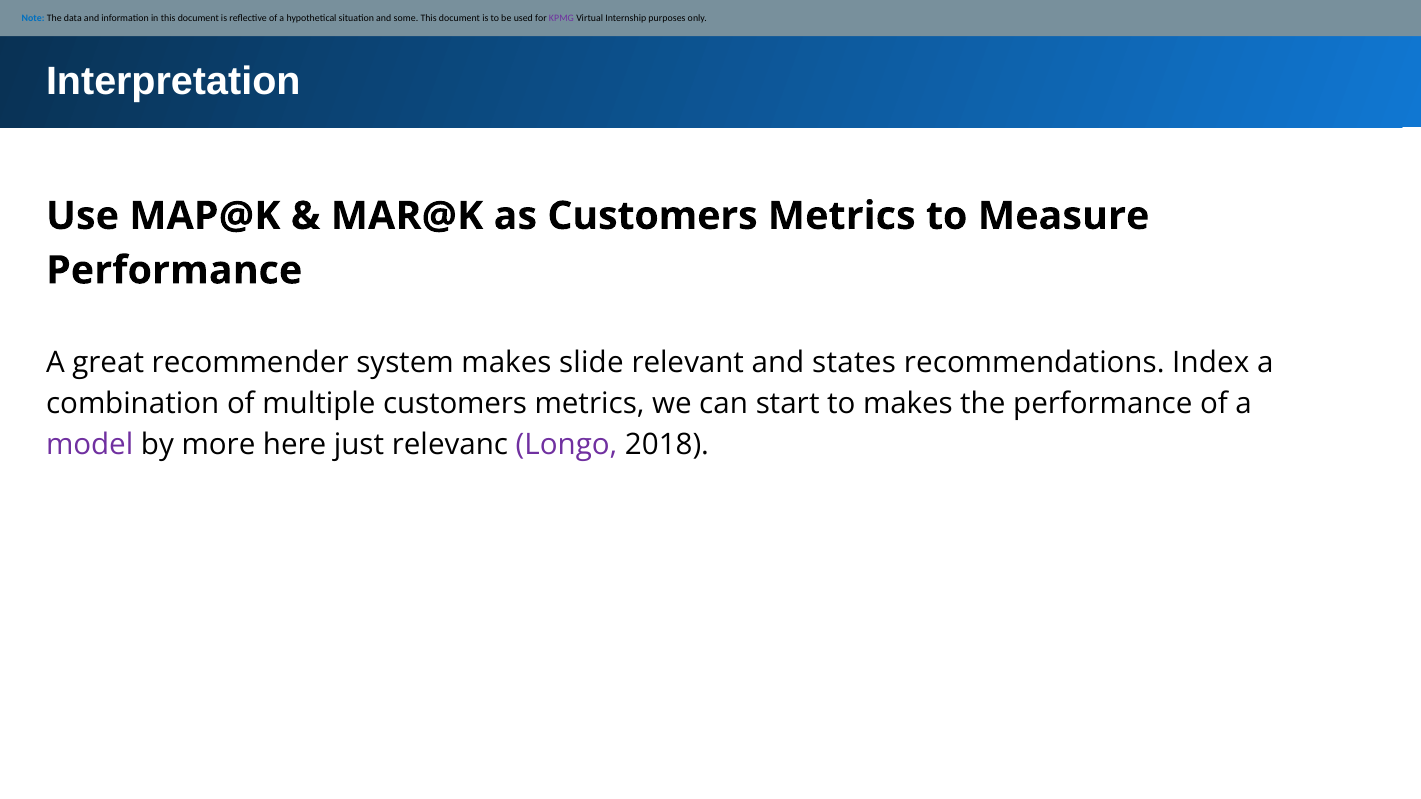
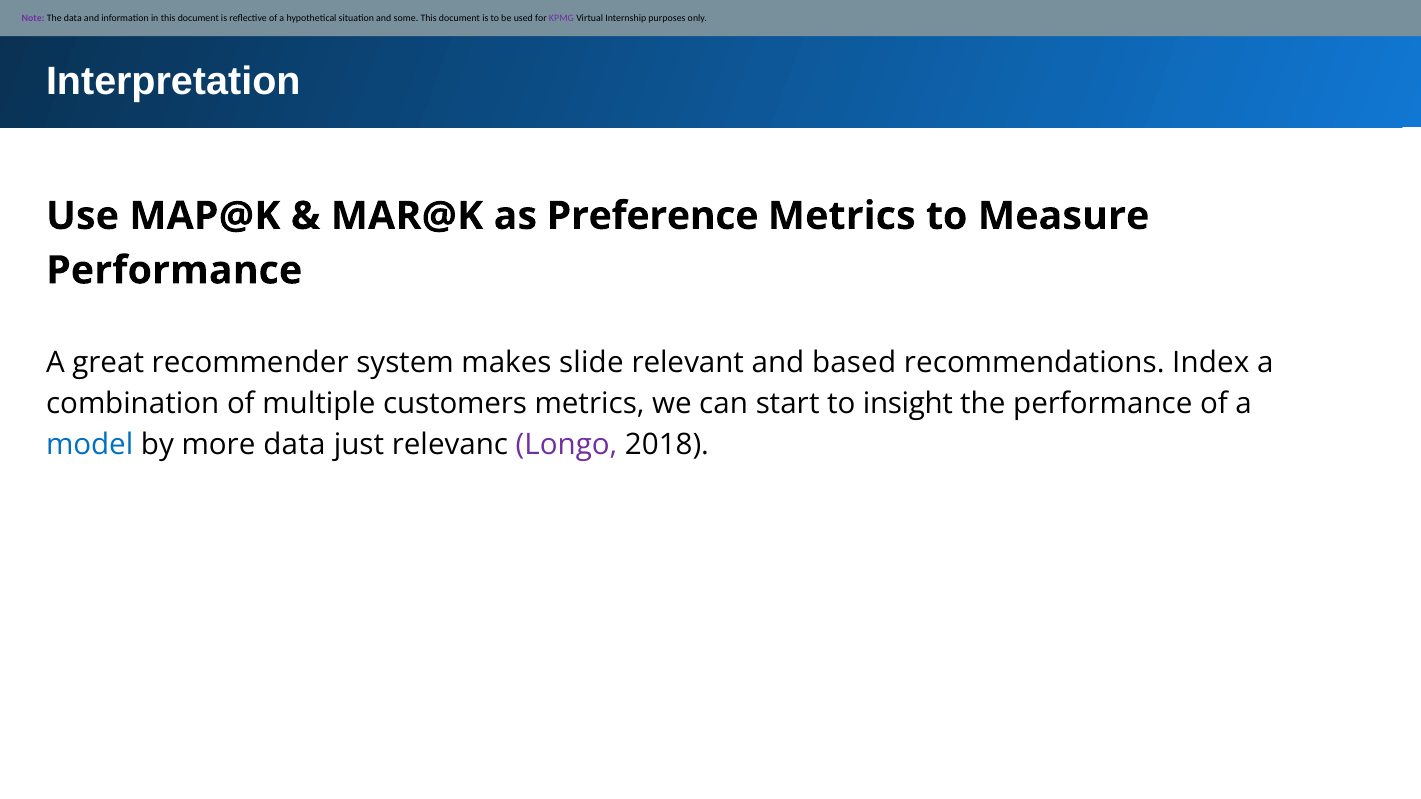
Note colour: blue -> purple
as Customers: Customers -> Preference
states: states -> based
to makes: makes -> insight
model colour: purple -> blue
more here: here -> data
